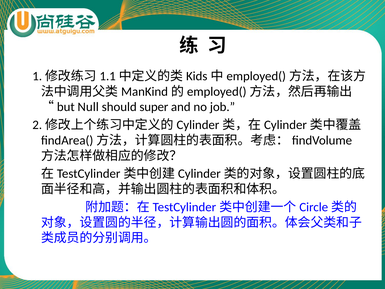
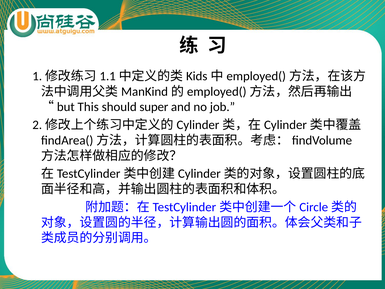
Null: Null -> This
